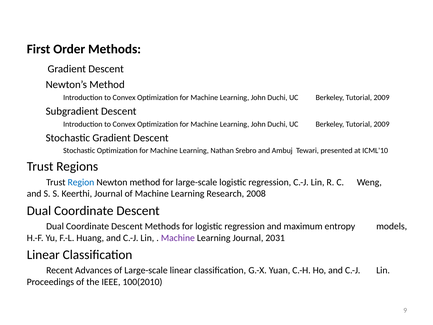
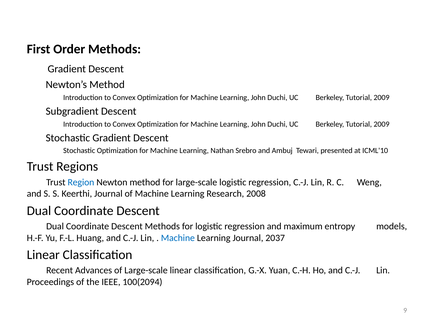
Machine at (178, 238) colour: purple -> blue
2031: 2031 -> 2037
100(2010: 100(2010 -> 100(2094
